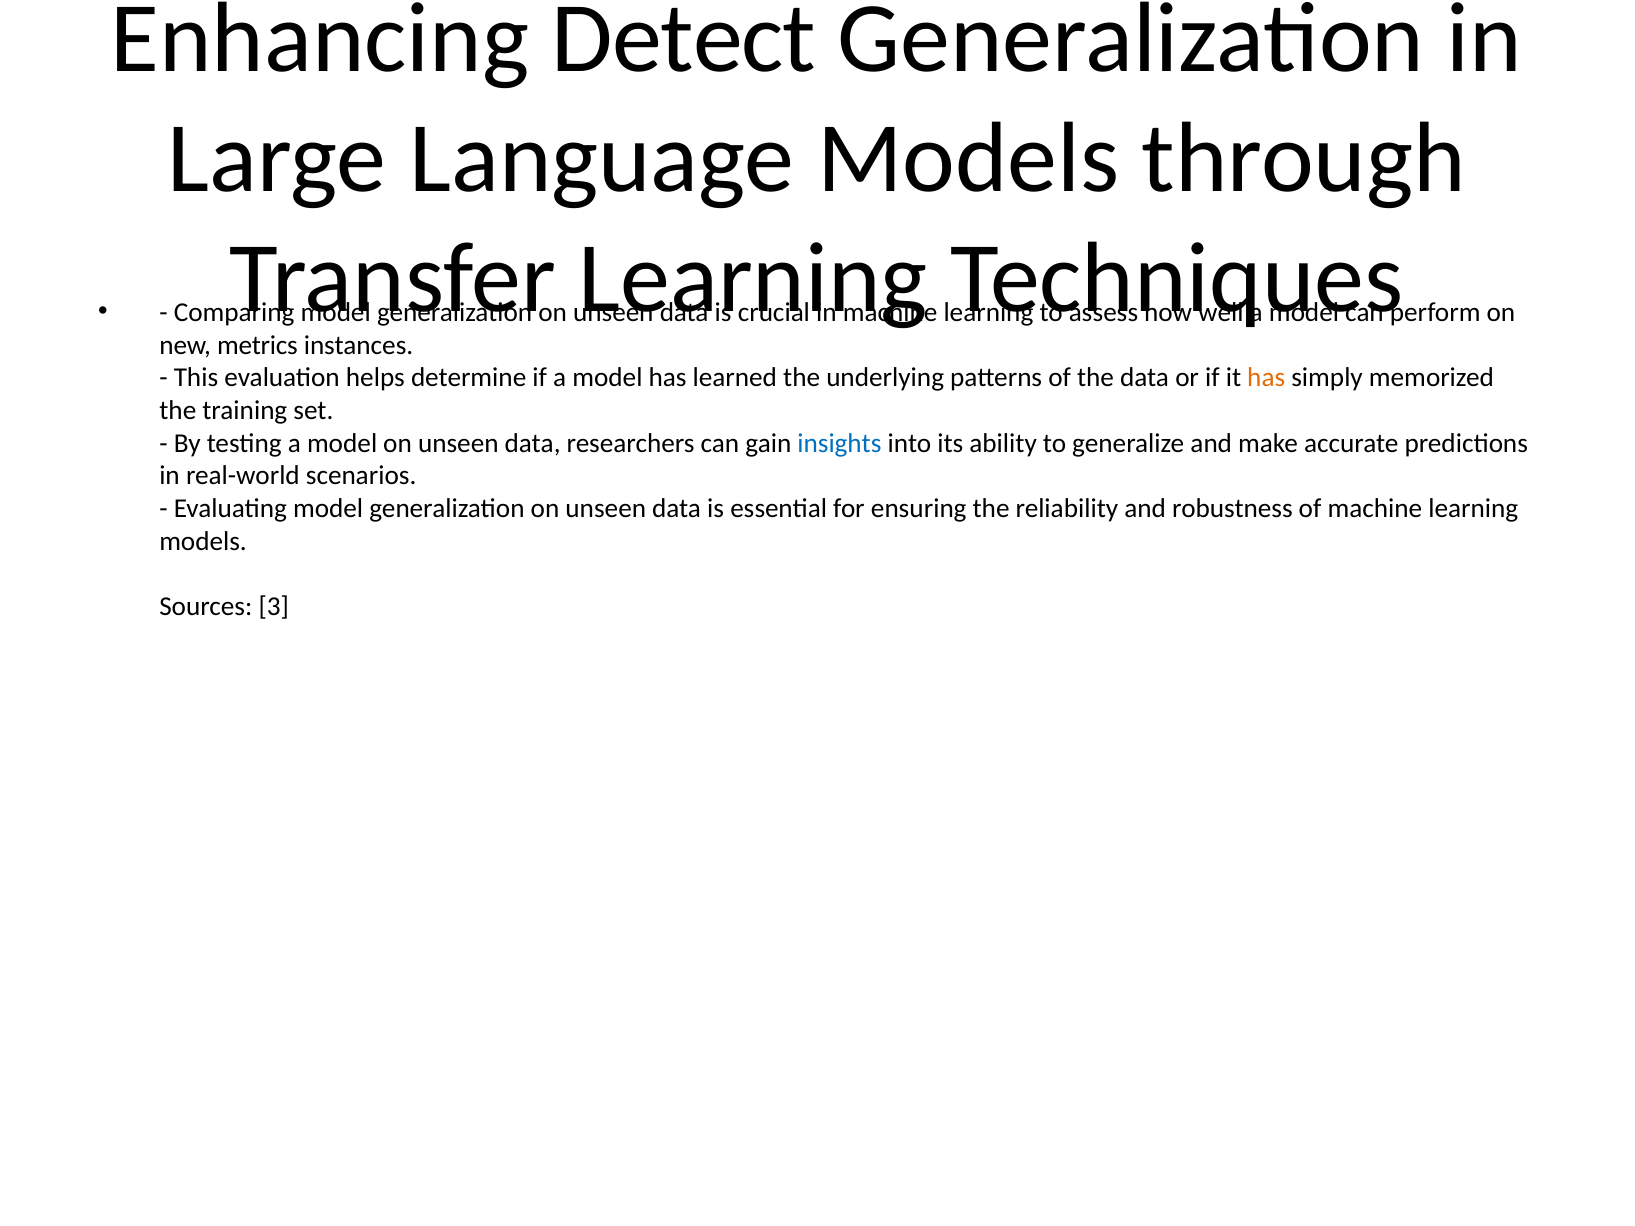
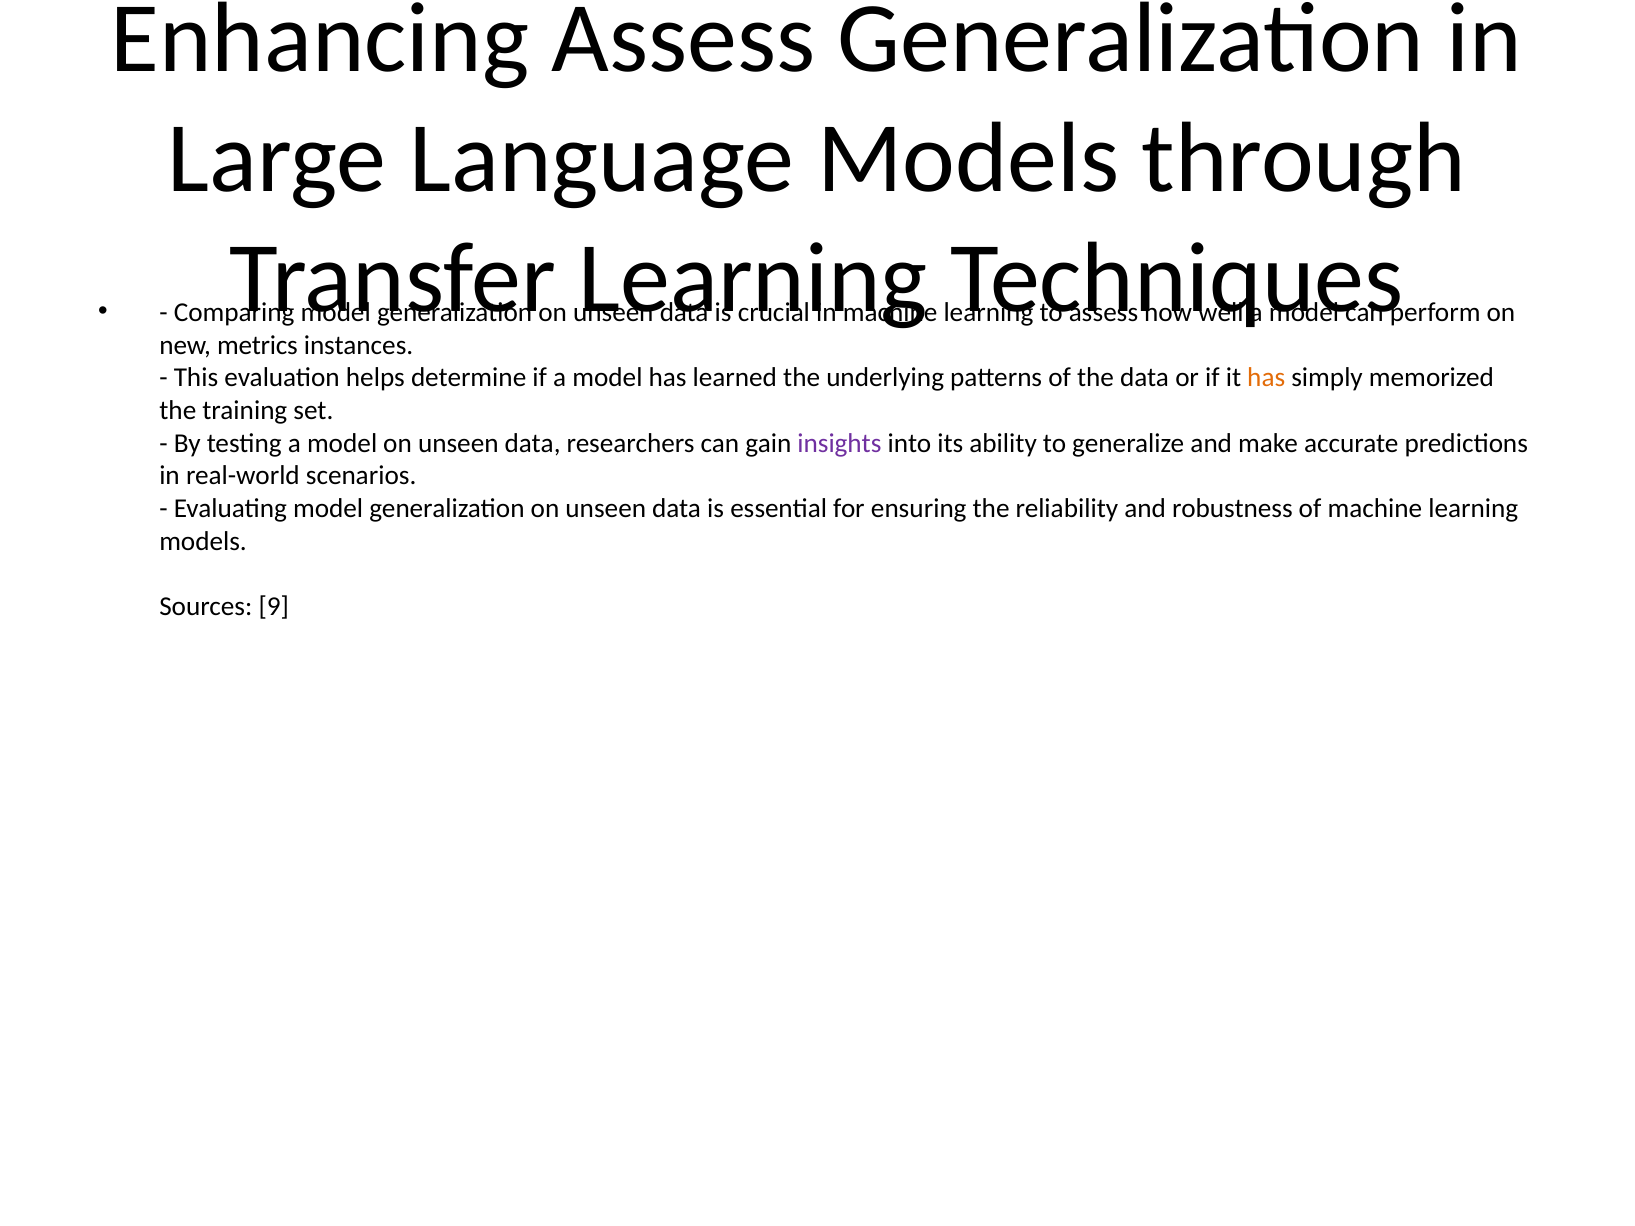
Enhancing Detect: Detect -> Assess
insights colour: blue -> purple
3: 3 -> 9
